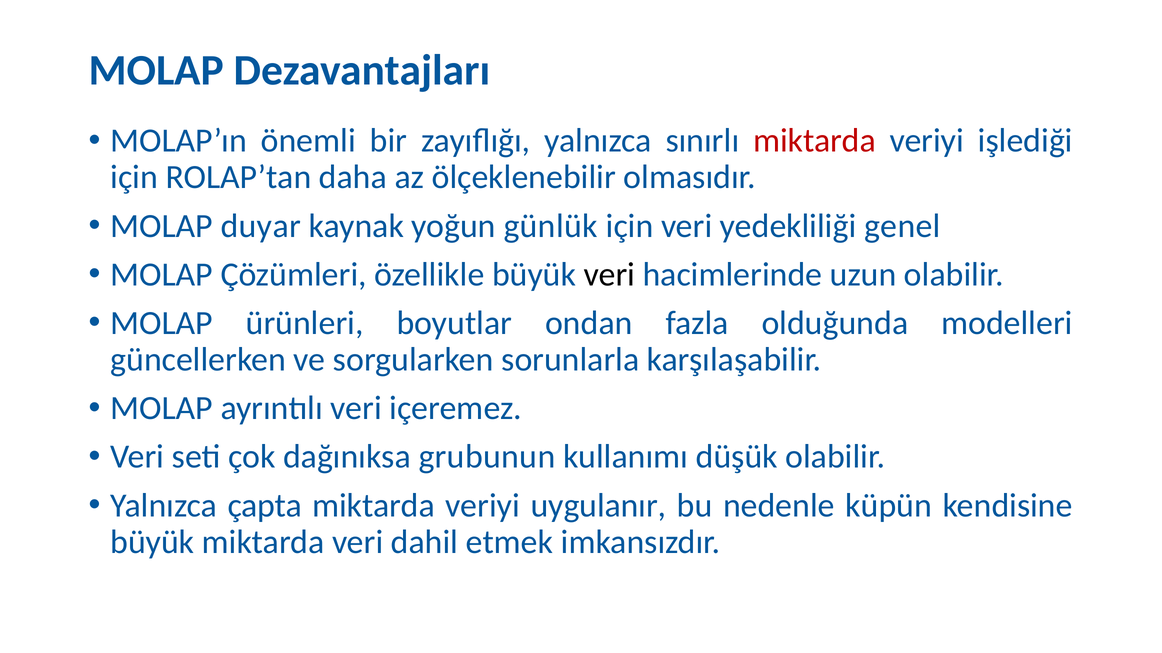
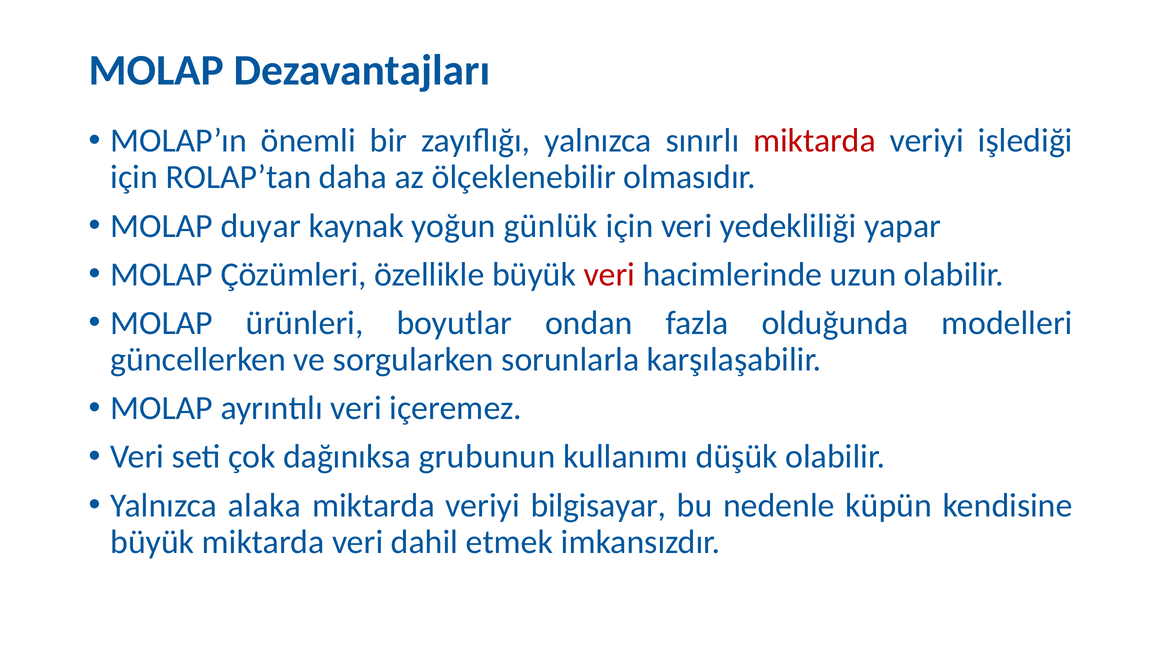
genel: genel -> yapar
veri at (609, 275) colour: black -> red
çapta: çapta -> alaka
uygulanır: uygulanır -> bilgisayar
